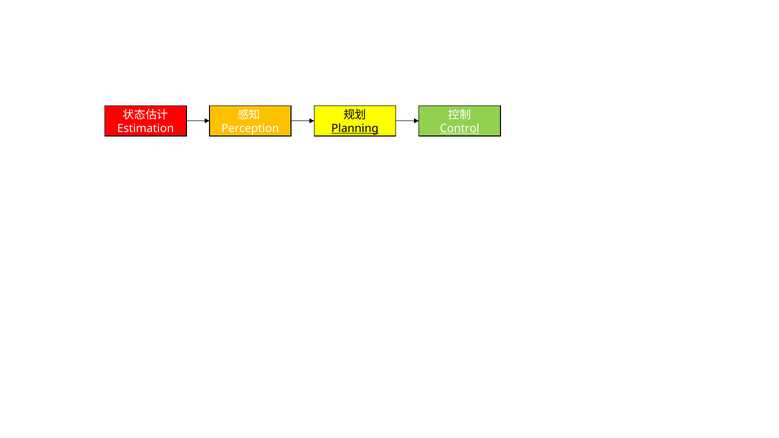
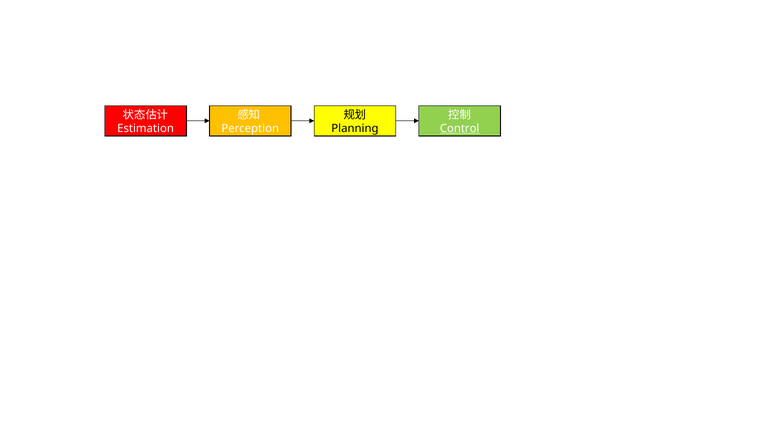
Planning underline: present -> none
